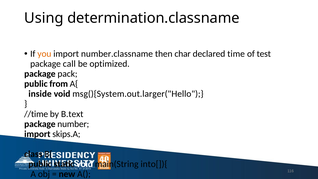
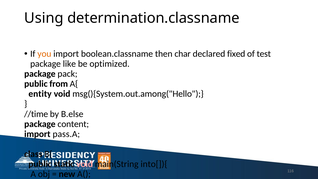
number.classname: number.classname -> boolean.classname
time: time -> fixed
call: call -> like
inside: inside -> entity
msg(){System.out.larger("Hello: msg(){System.out.larger("Hello -> msg(){System.out.among("Hello
B.text: B.text -> B.else
number: number -> content
skips.A: skips.A -> pass.A
void at (85, 164) colour: white -> pink
